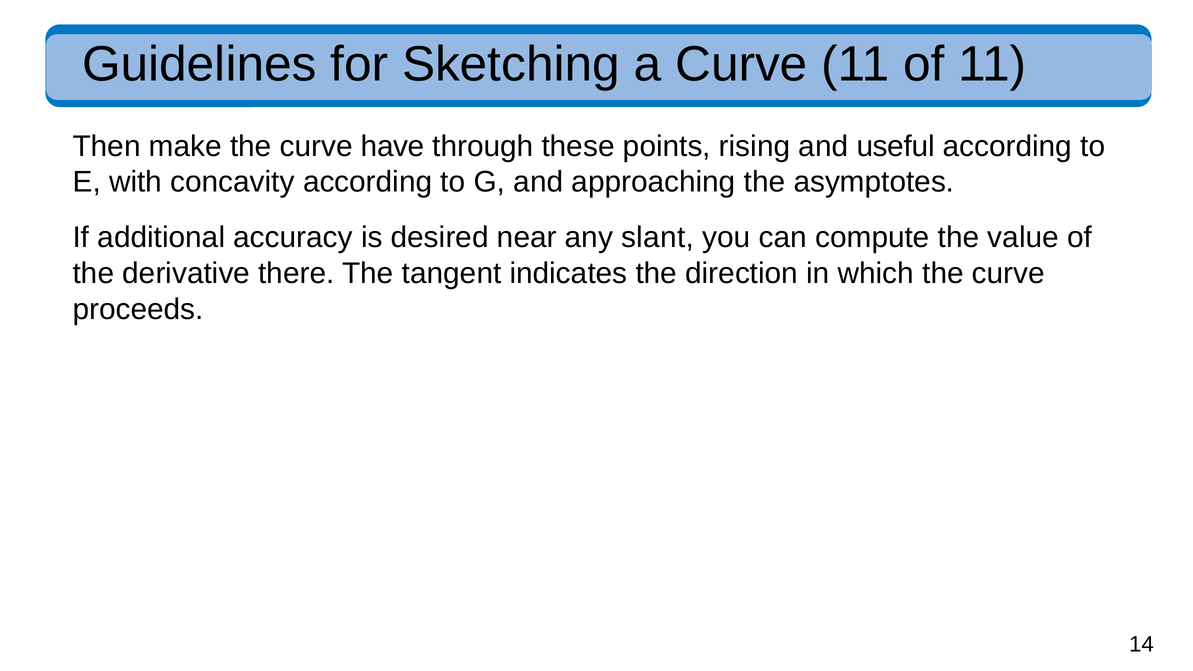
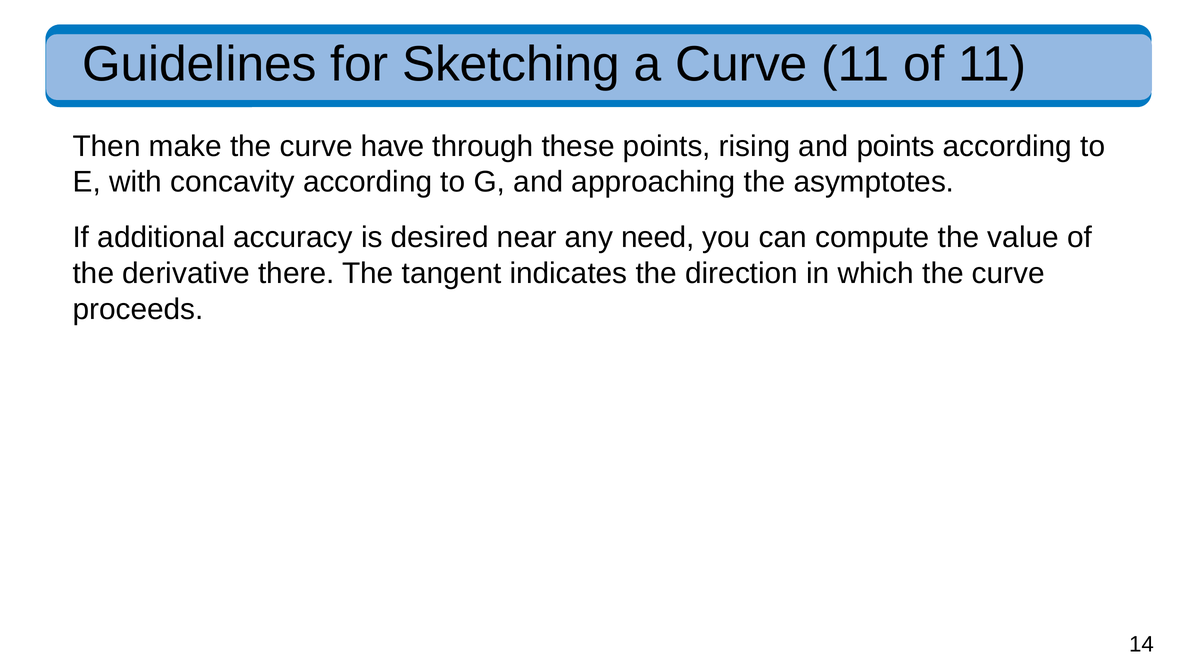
and useful: useful -> points
slant: slant -> need
